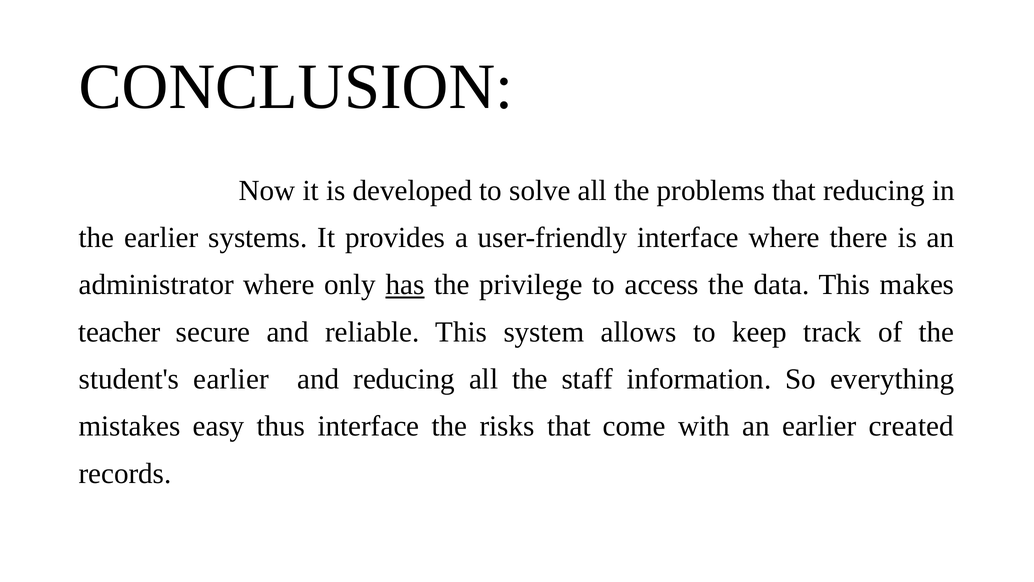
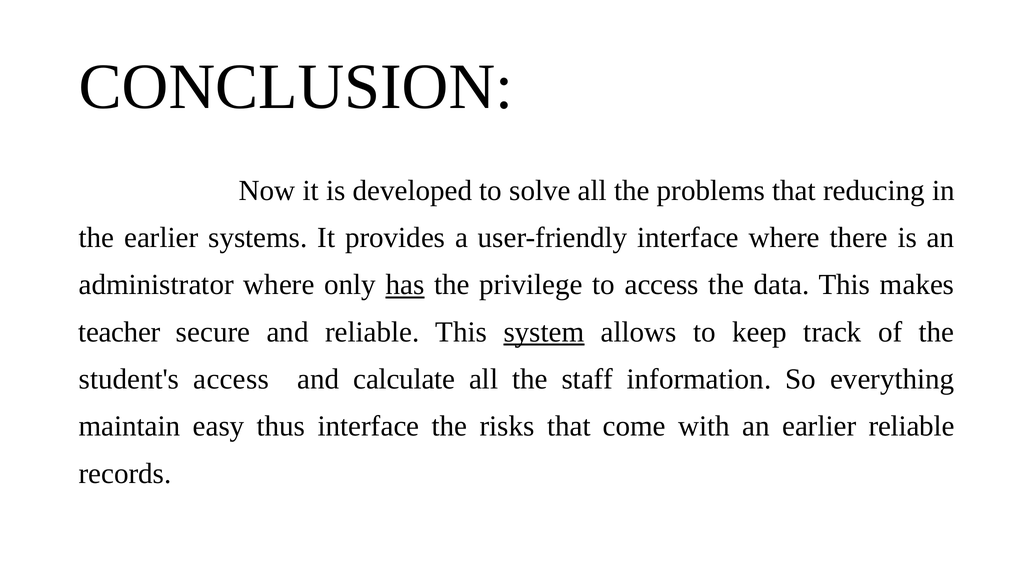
system underline: none -> present
student's earlier: earlier -> access
and reducing: reducing -> calculate
mistakes: mistakes -> maintain
earlier created: created -> reliable
